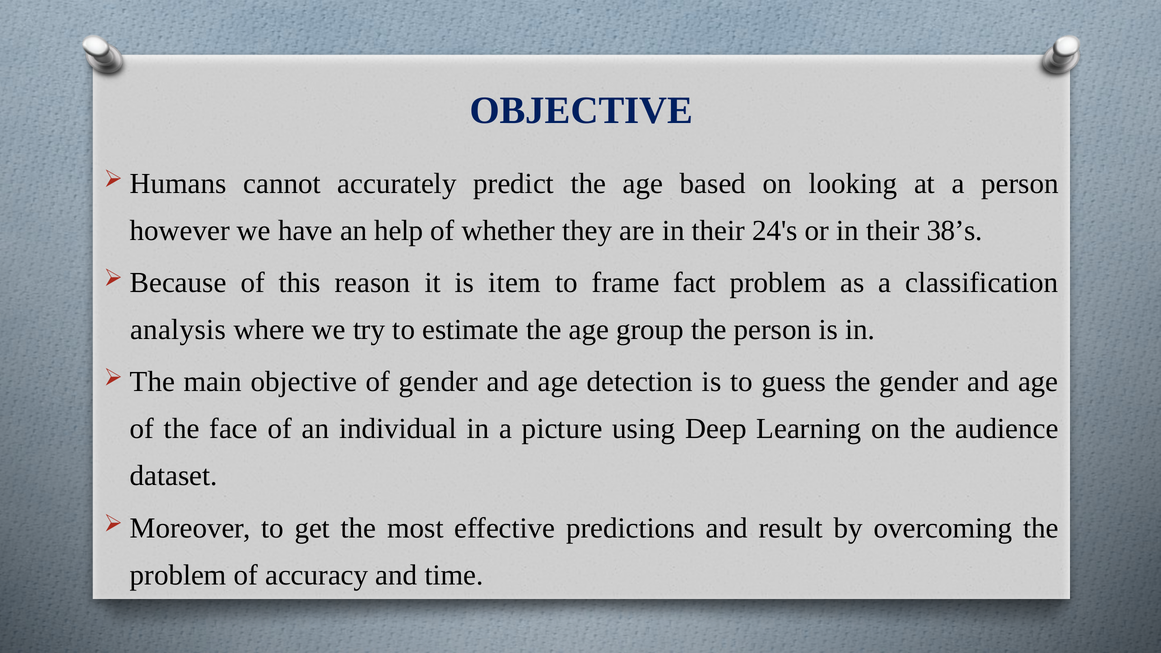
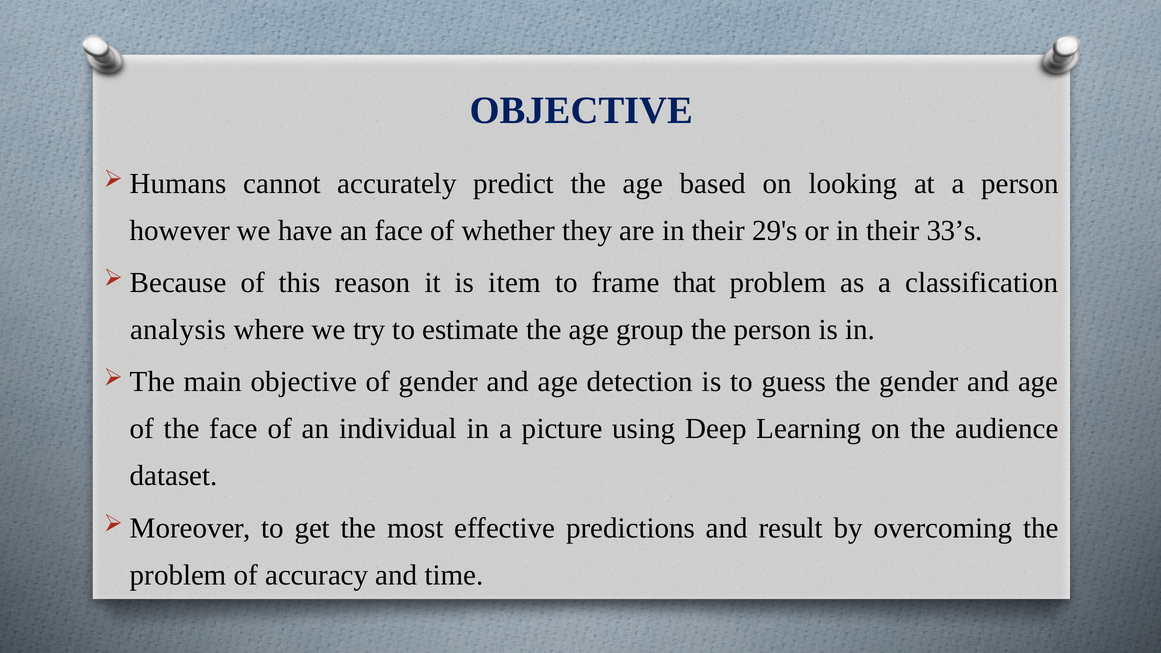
an help: help -> face
24's: 24's -> 29's
38’s: 38’s -> 33’s
fact: fact -> that
